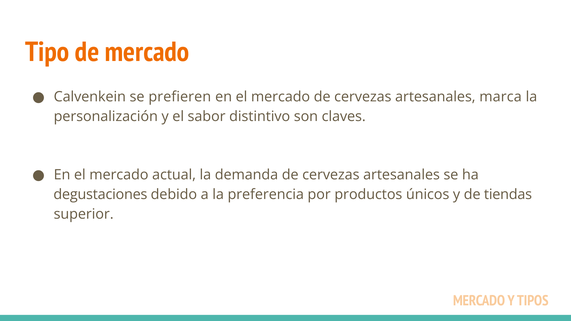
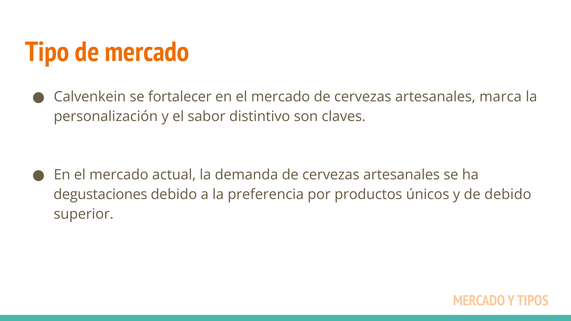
prefieren: prefieren -> fortalecer
de tiendas: tiendas -> debido
